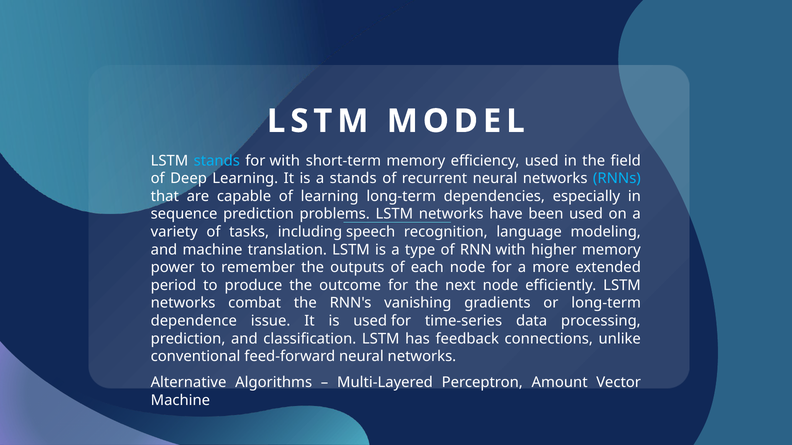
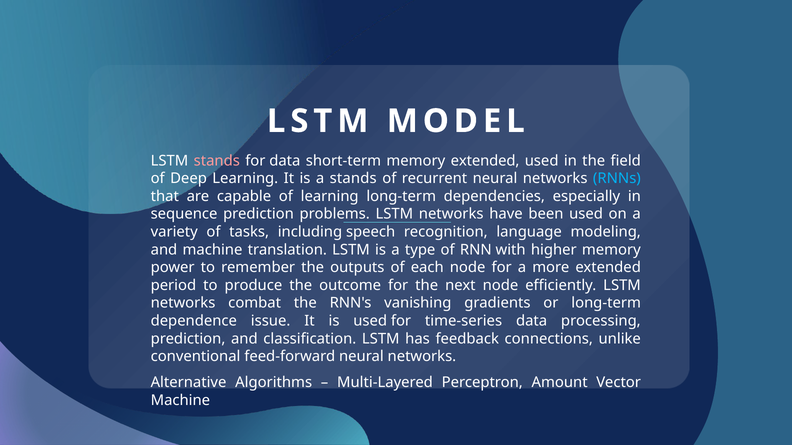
stands at (217, 161) colour: light blue -> pink
for with: with -> data
memory efficiency: efficiency -> extended
